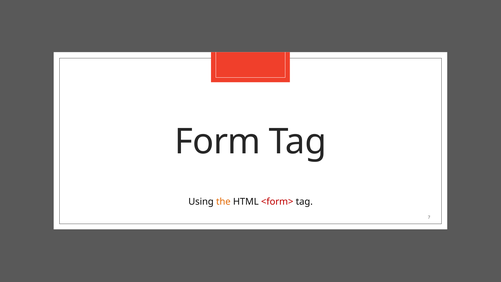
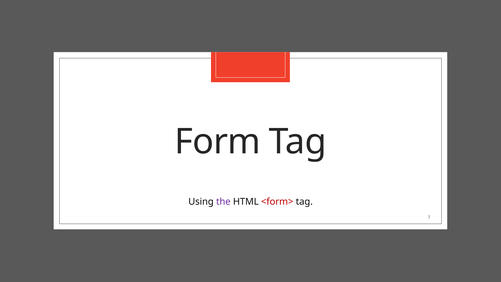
the colour: orange -> purple
